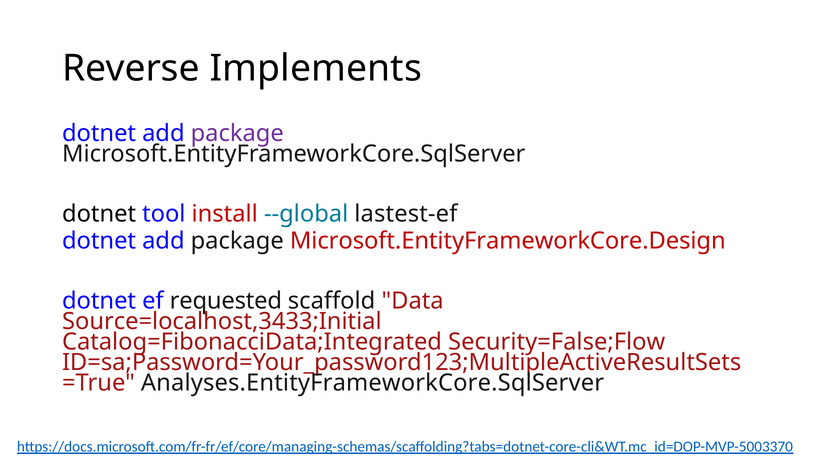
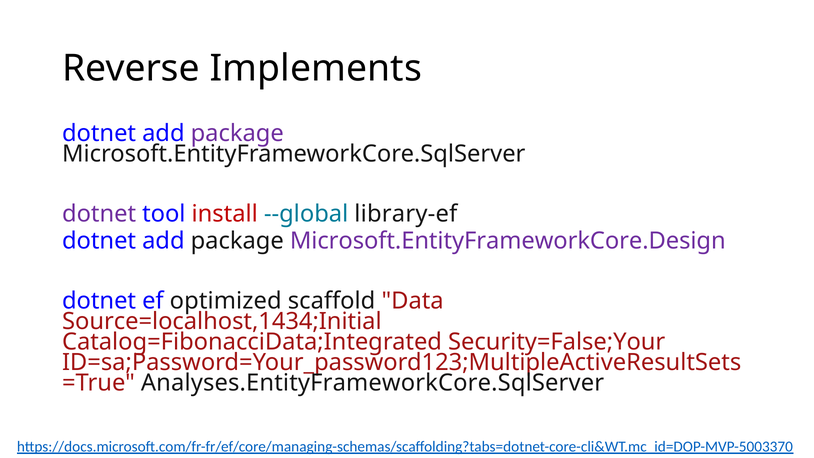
dotnet at (99, 214) colour: black -> purple
lastest-ef: lastest-ef -> library-ef
Microsoft.EntityFrameworkCore.Design colour: red -> purple
requested: requested -> optimized
Source=localhost,3433;Initial: Source=localhost,3433;Initial -> Source=localhost,1434;Initial
Security=False;Flow: Security=False;Flow -> Security=False;Your
